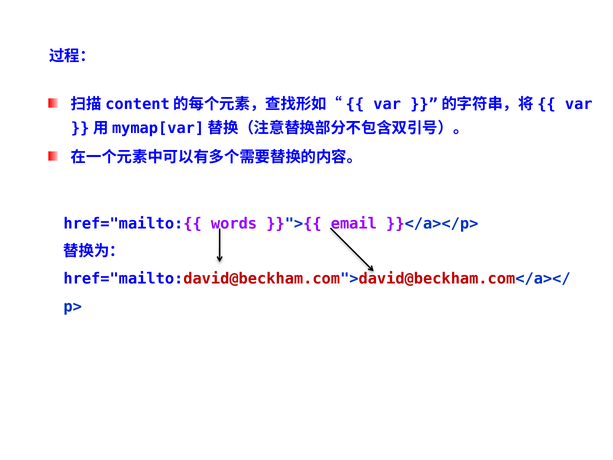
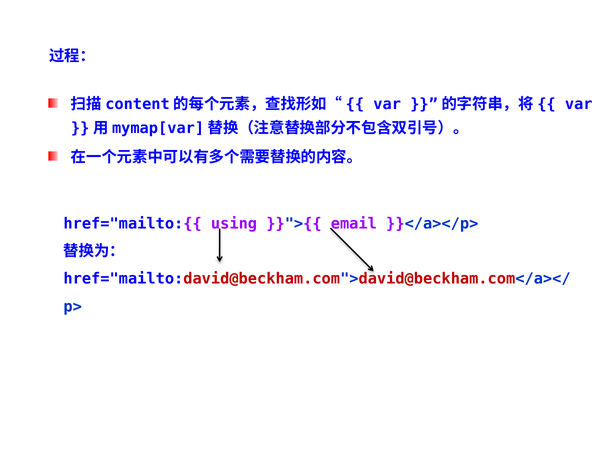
words: words -> using
